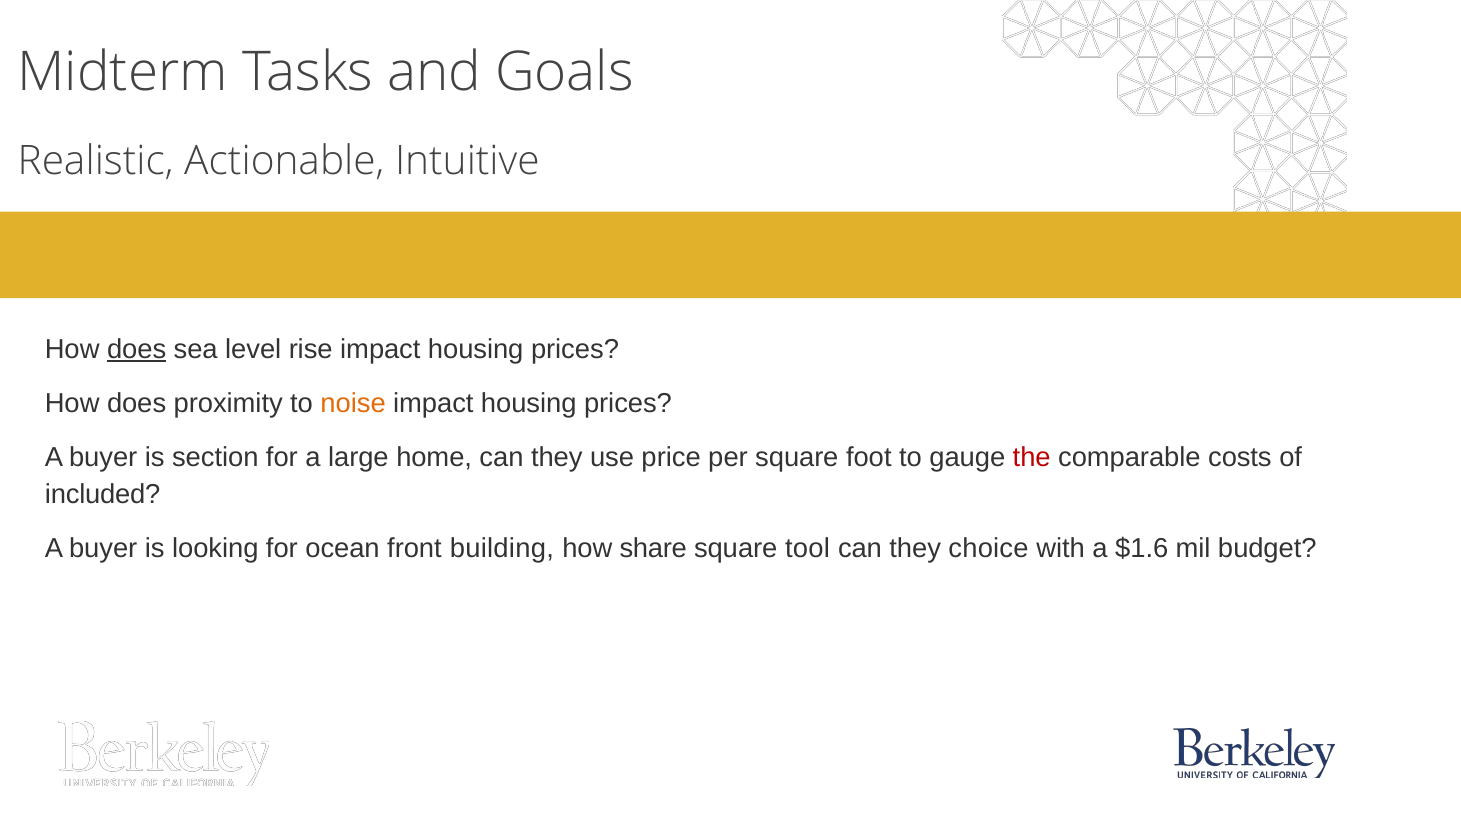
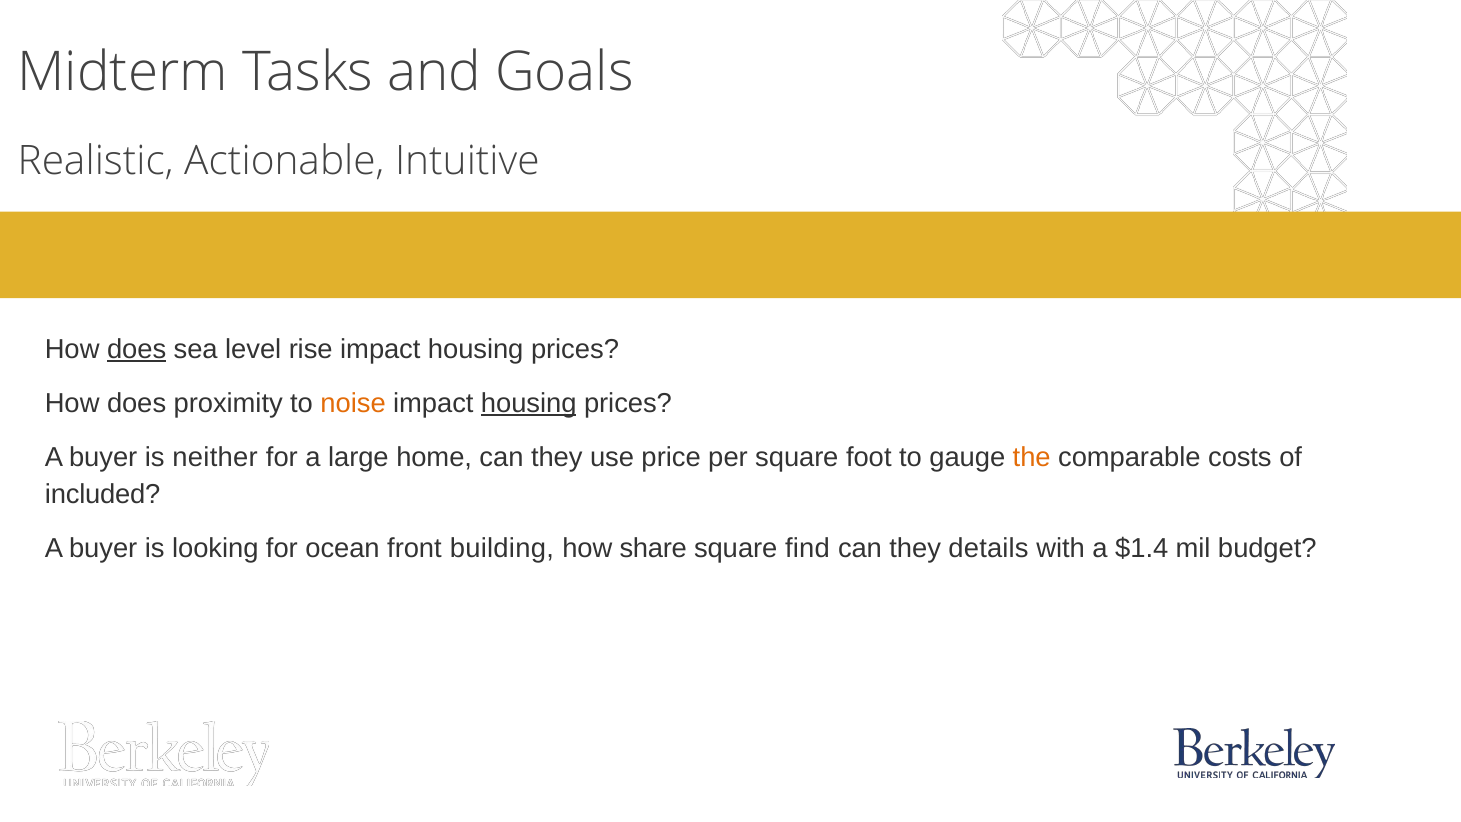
housing at (529, 403) underline: none -> present
section: section -> neither
the colour: red -> orange
tool: tool -> find
choice: choice -> details
$1.6: $1.6 -> $1.4
